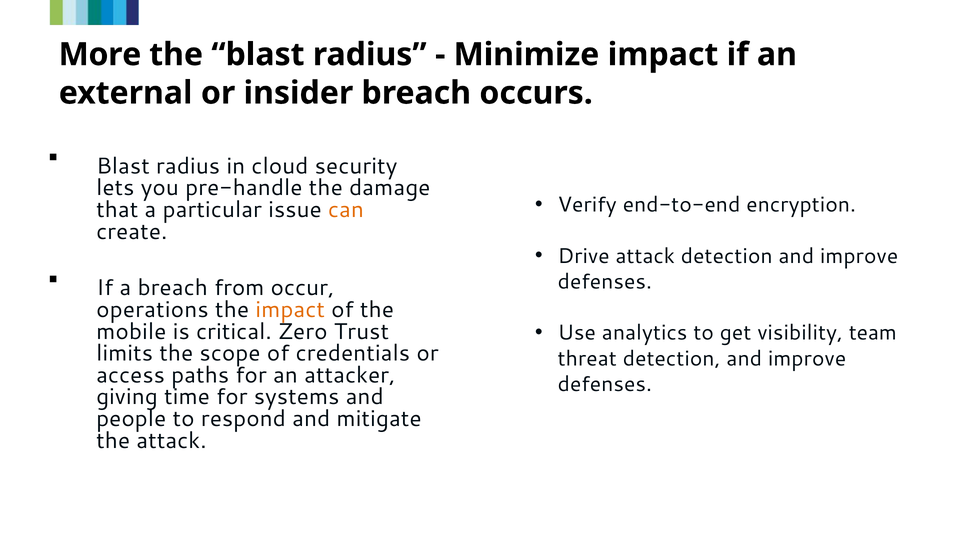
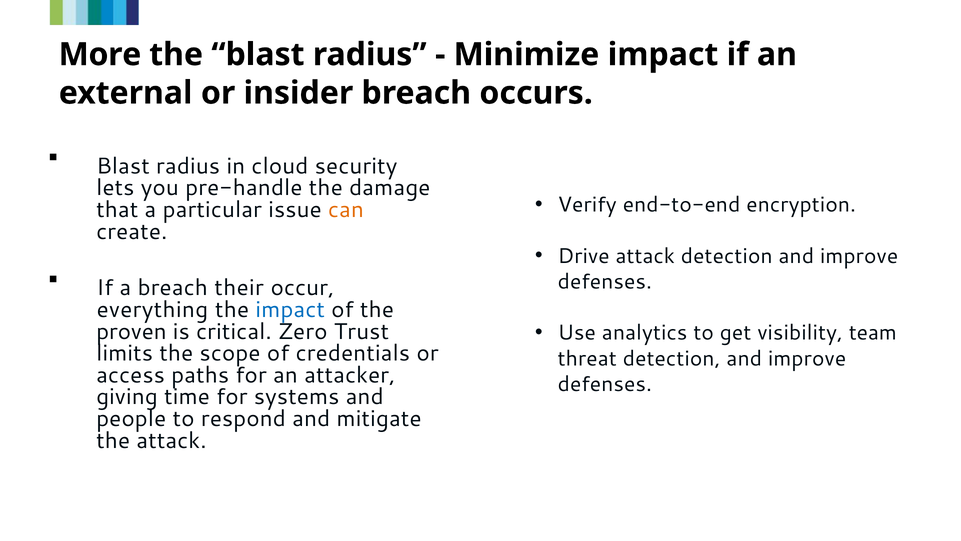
from: from -> their
operations: operations -> everything
impact at (290, 309) colour: orange -> blue
mobile: mobile -> proven
